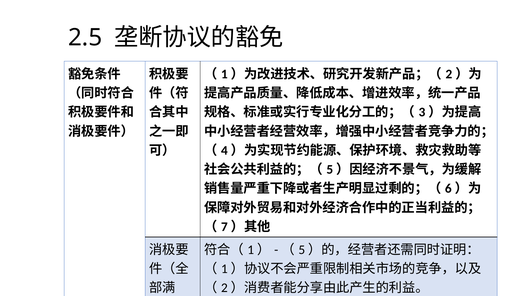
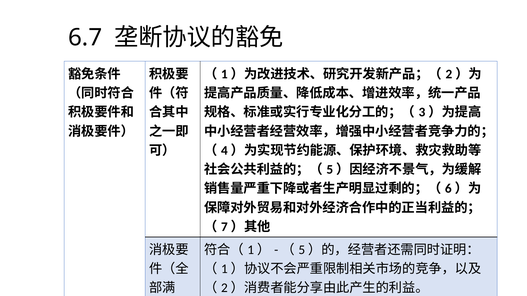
2.5: 2.5 -> 6.7
